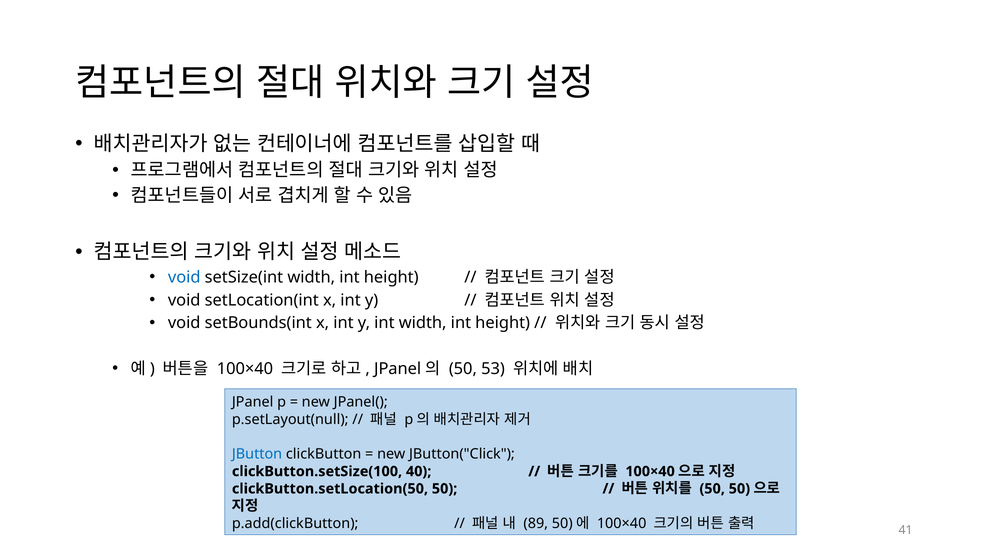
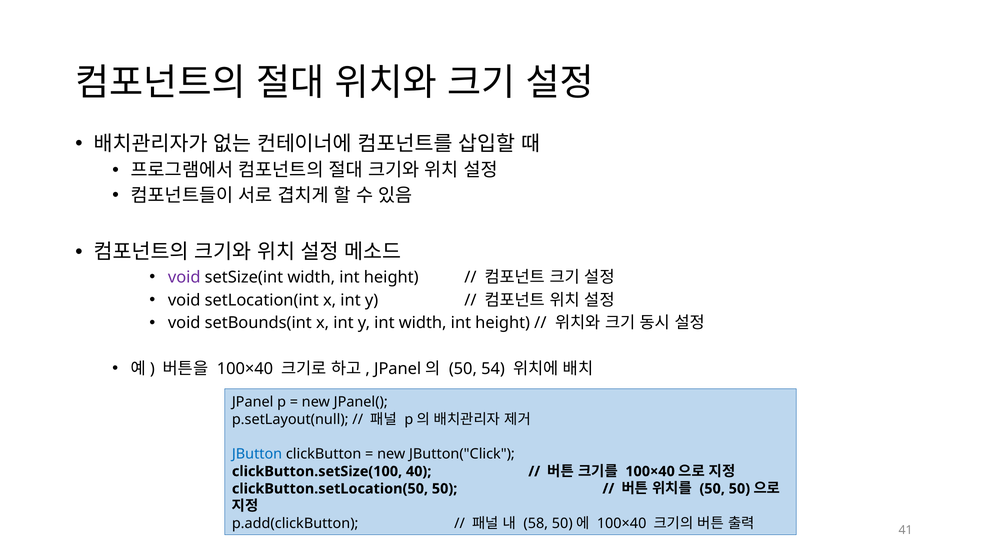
void at (184, 277) colour: blue -> purple
53: 53 -> 54
89: 89 -> 58
